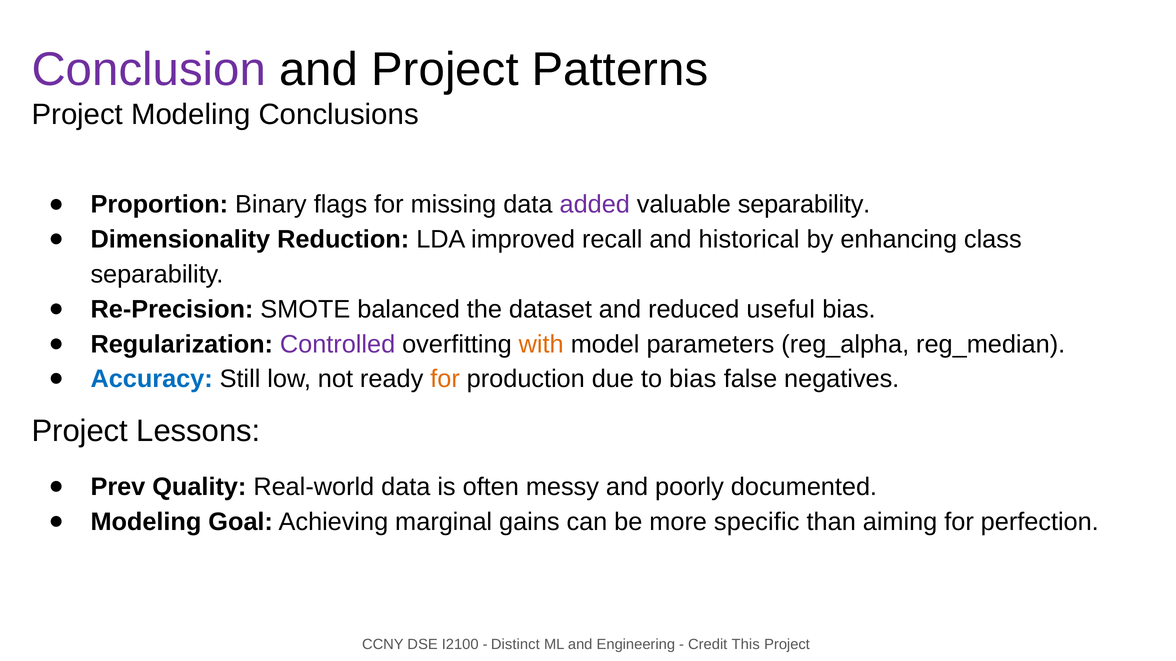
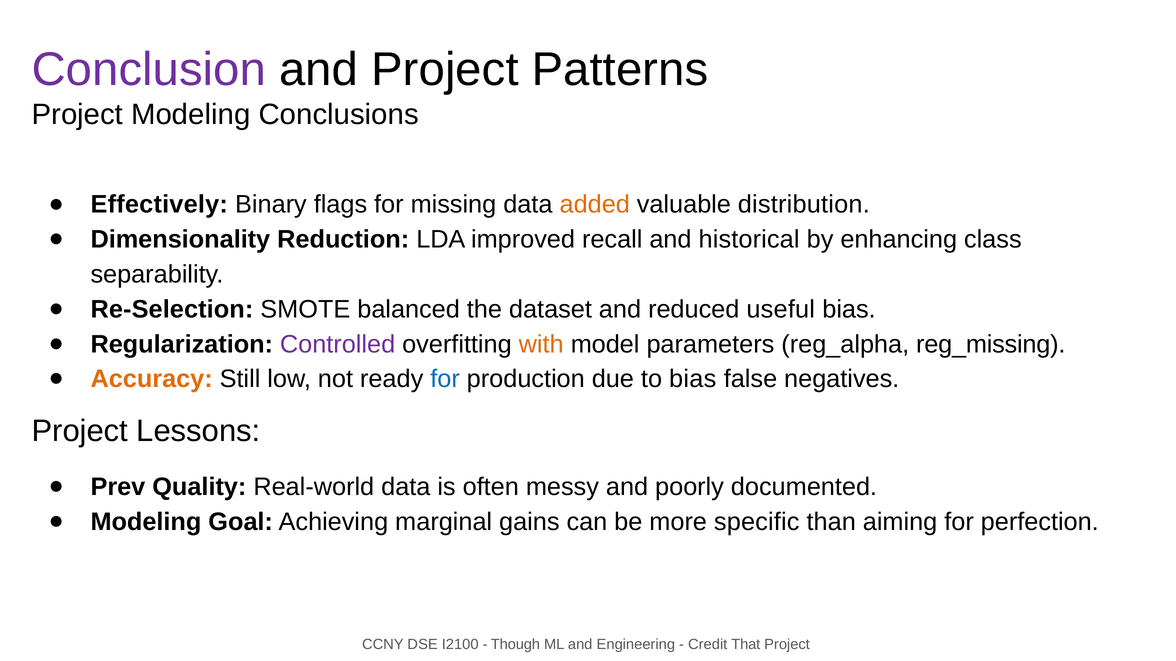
Proportion: Proportion -> Effectively
added colour: purple -> orange
valuable separability: separability -> distribution
Re-Precision: Re-Precision -> Re-Selection
reg_median: reg_median -> reg_missing
Accuracy colour: blue -> orange
for at (445, 379) colour: orange -> blue
Distinct: Distinct -> Though
This: This -> That
